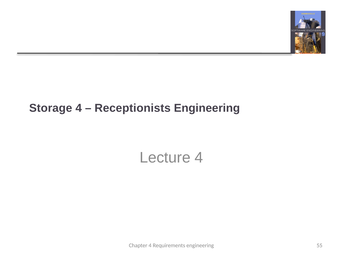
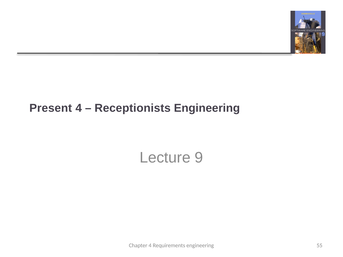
Storage: Storage -> Present
Lecture 4: 4 -> 9
